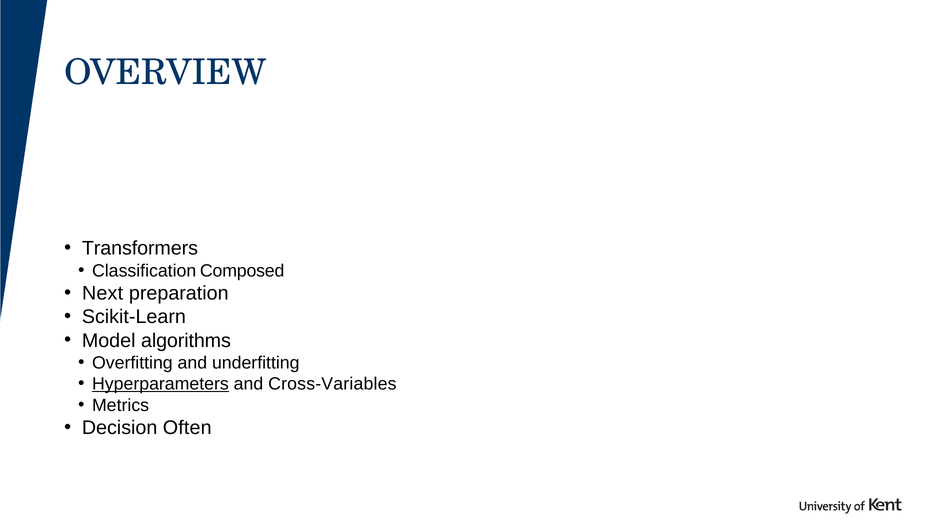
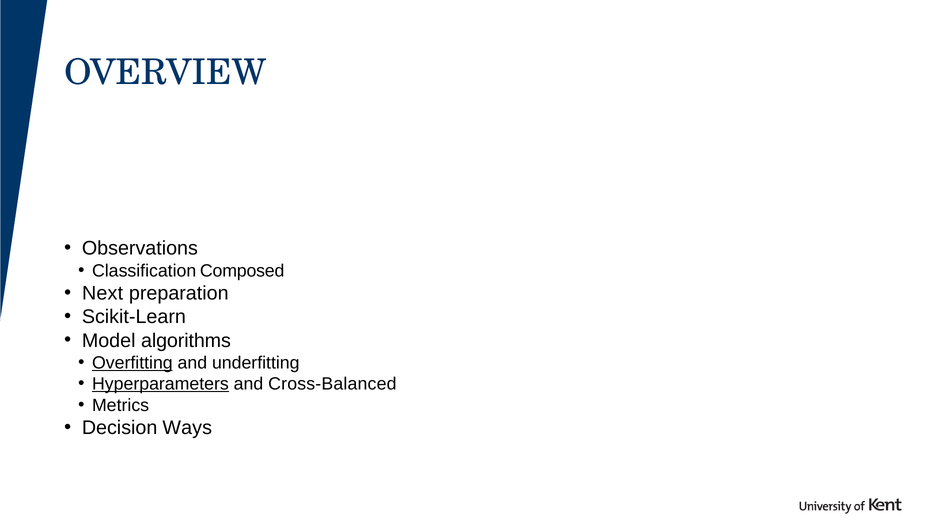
Transformers: Transformers -> Observations
Overfitting underline: none -> present
Cross-Variables: Cross-Variables -> Cross-Balanced
Often: Often -> Ways
